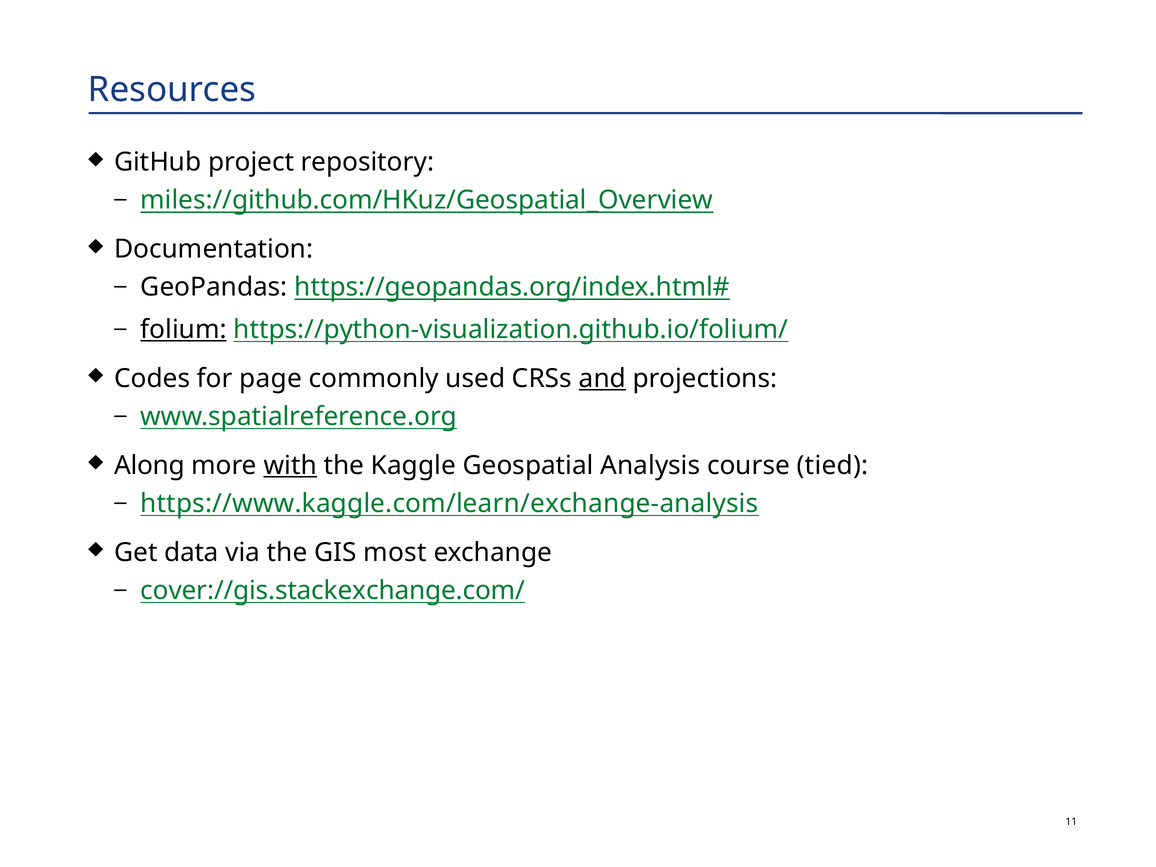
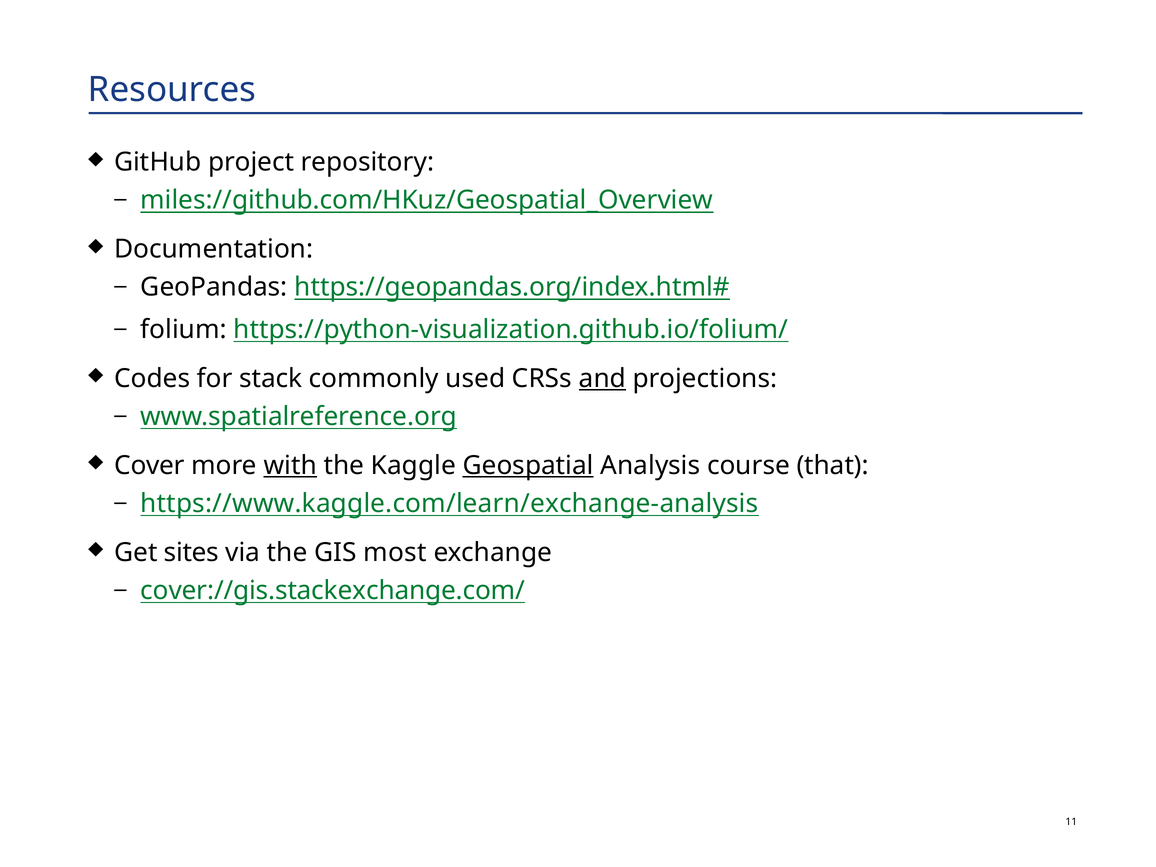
folium underline: present -> none
page: page -> stack
Along: Along -> Cover
Geospatial underline: none -> present
tied: tied -> that
data: data -> sites
